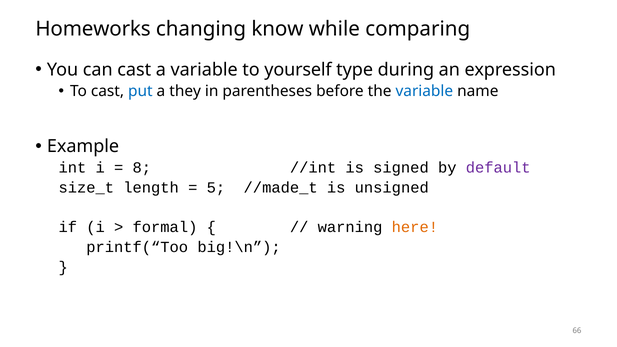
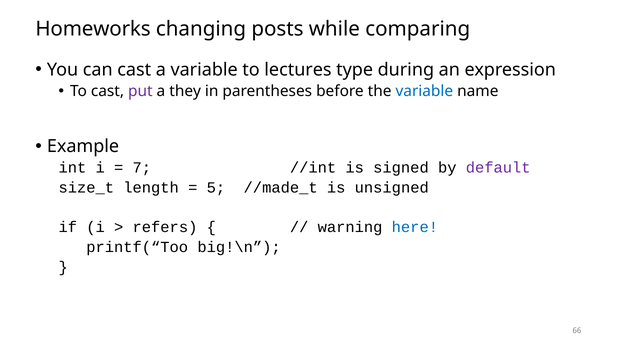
know: know -> posts
yourself: yourself -> lectures
put colour: blue -> purple
8: 8 -> 7
formal: formal -> refers
here colour: orange -> blue
